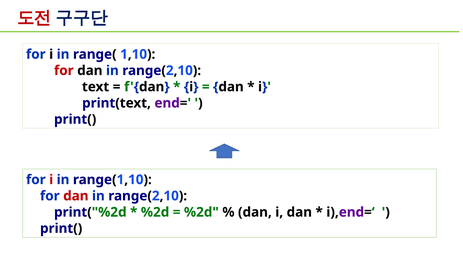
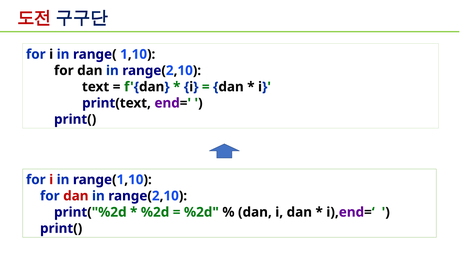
for at (64, 70) colour: red -> black
